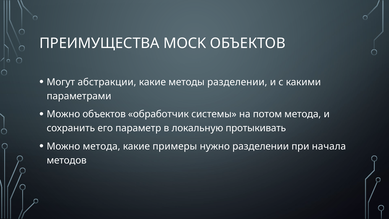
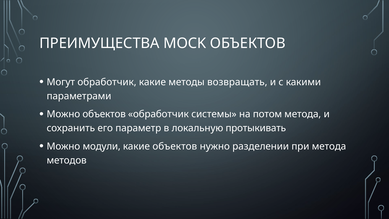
Могут абстракции: абстракции -> обработчик
методы разделении: разделении -> возвращать
Можно метода: метода -> модули
какие примеры: примеры -> объектов
при начала: начала -> метода
